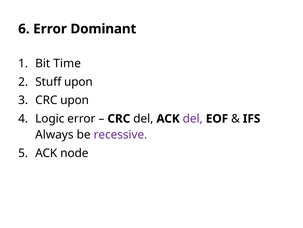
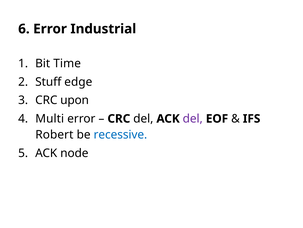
Dominant: Dominant -> Industrial
Stuff upon: upon -> edge
Logic: Logic -> Multi
Always: Always -> Robert
recessive colour: purple -> blue
